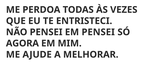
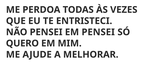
AGORA: AGORA -> QUERO
